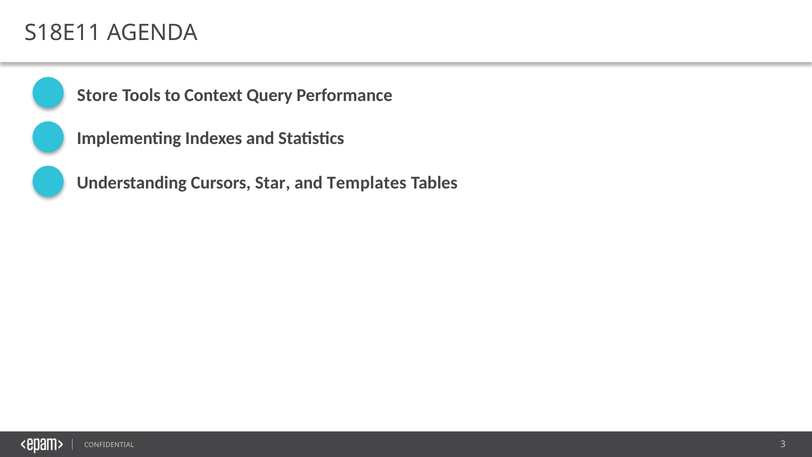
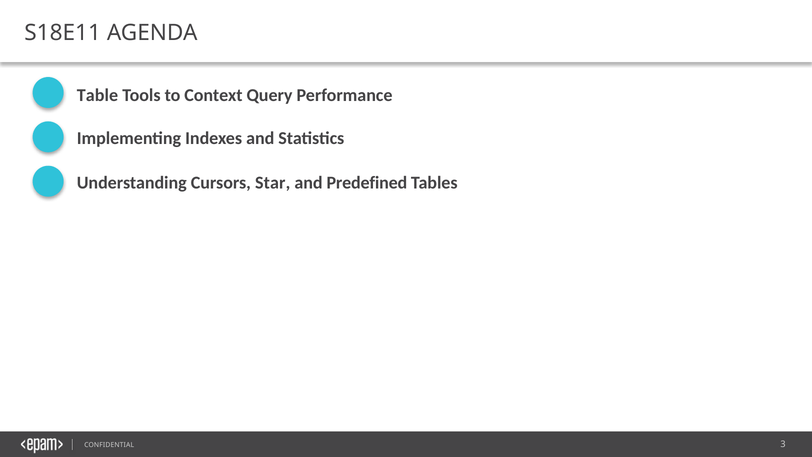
Store: Store -> Table
Templates: Templates -> Predefined
